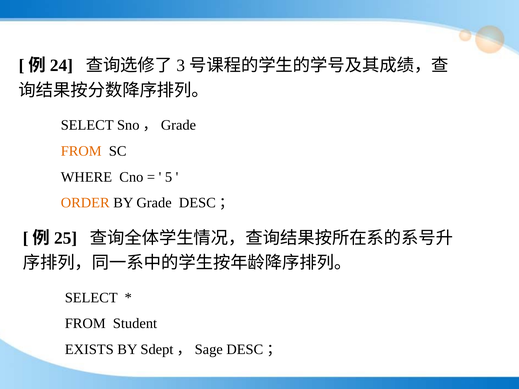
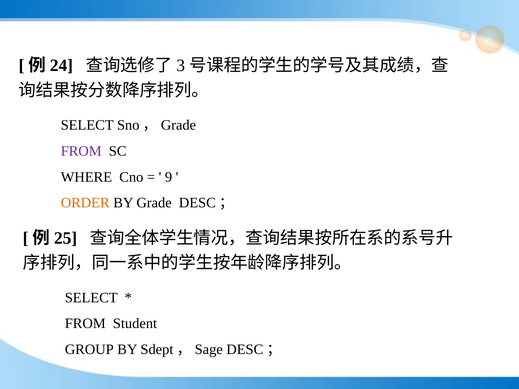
FROM at (81, 151) colour: orange -> purple
5: 5 -> 9
EXISTS: EXISTS -> GROUP
